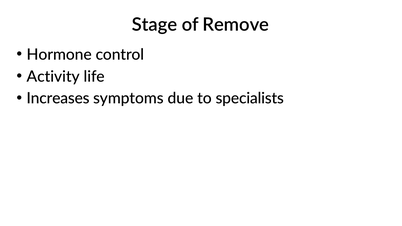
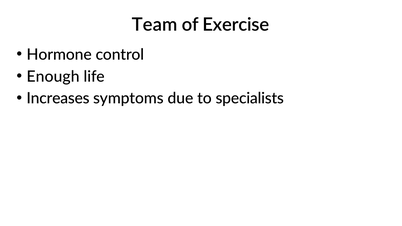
Stage: Stage -> Team
Remove: Remove -> Exercise
Activity: Activity -> Enough
